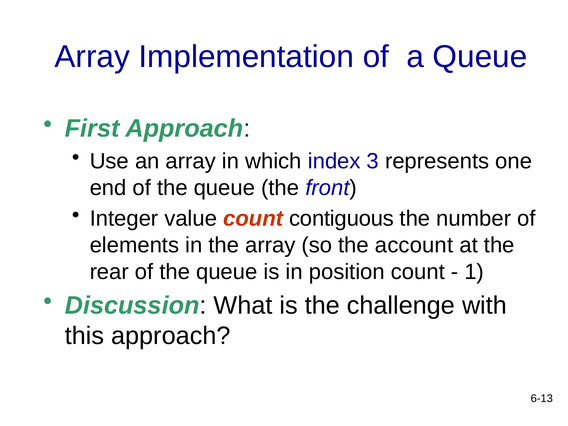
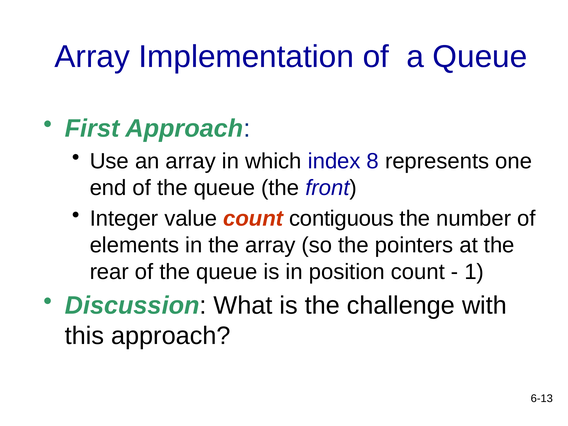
3: 3 -> 8
account: account -> pointers
